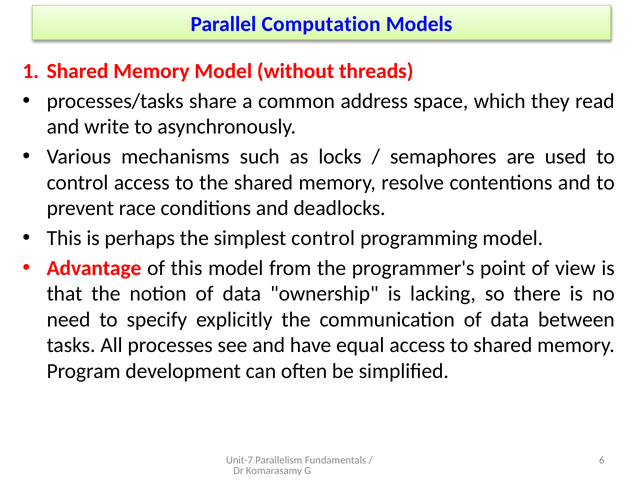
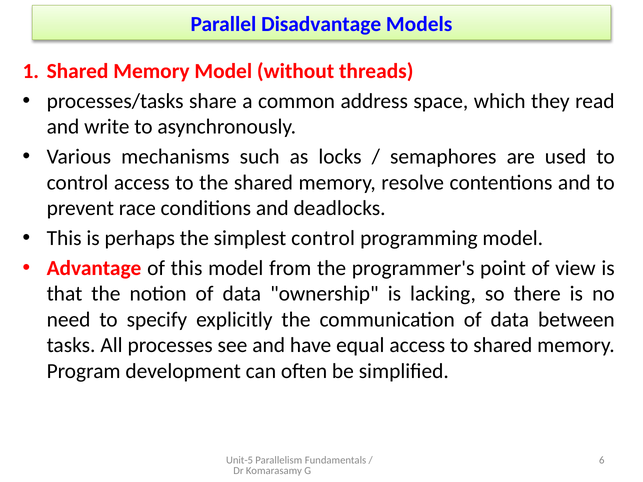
Computation: Computation -> Disadvantage
Unit-7: Unit-7 -> Unit-5
